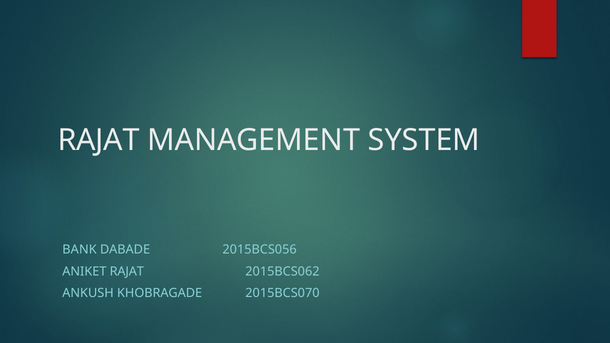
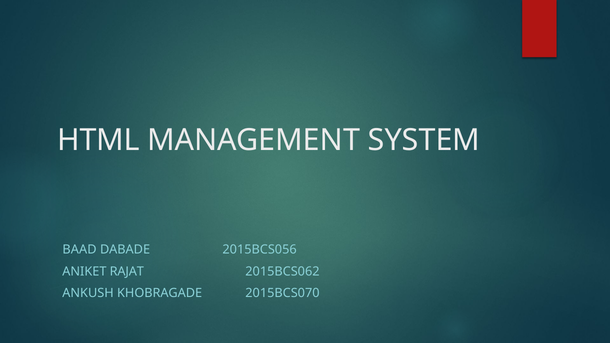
RAJAT at (99, 140): RAJAT -> HTML
BANK: BANK -> BAAD
